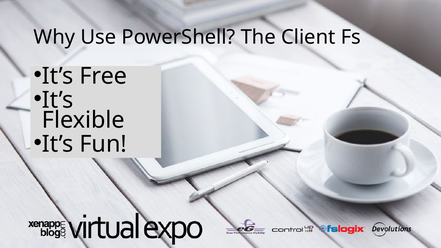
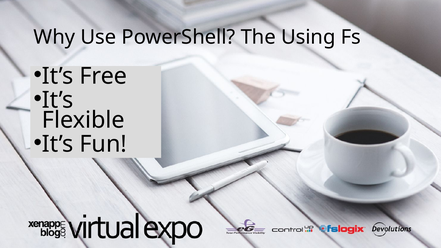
Client: Client -> Using
